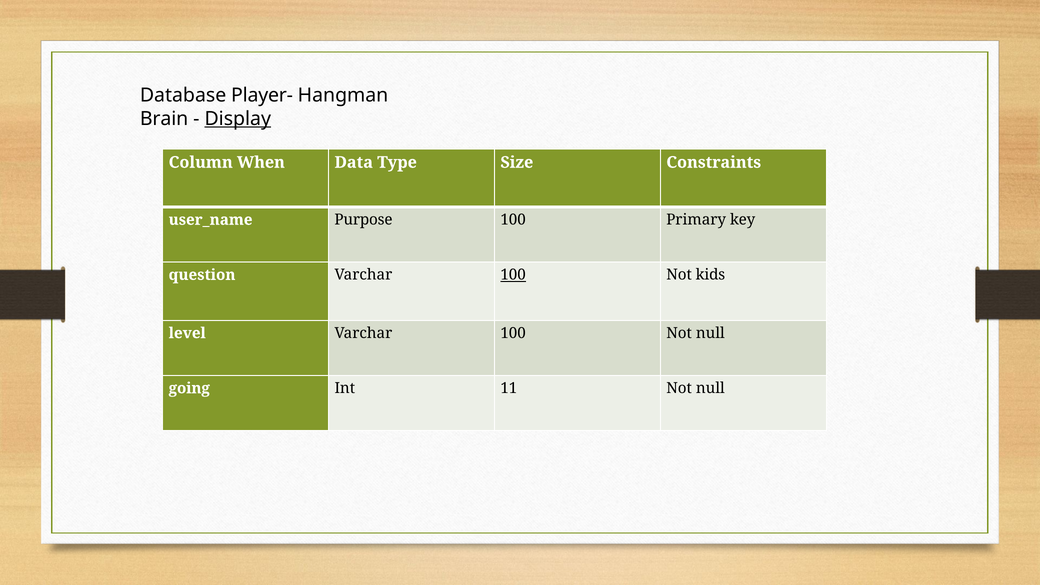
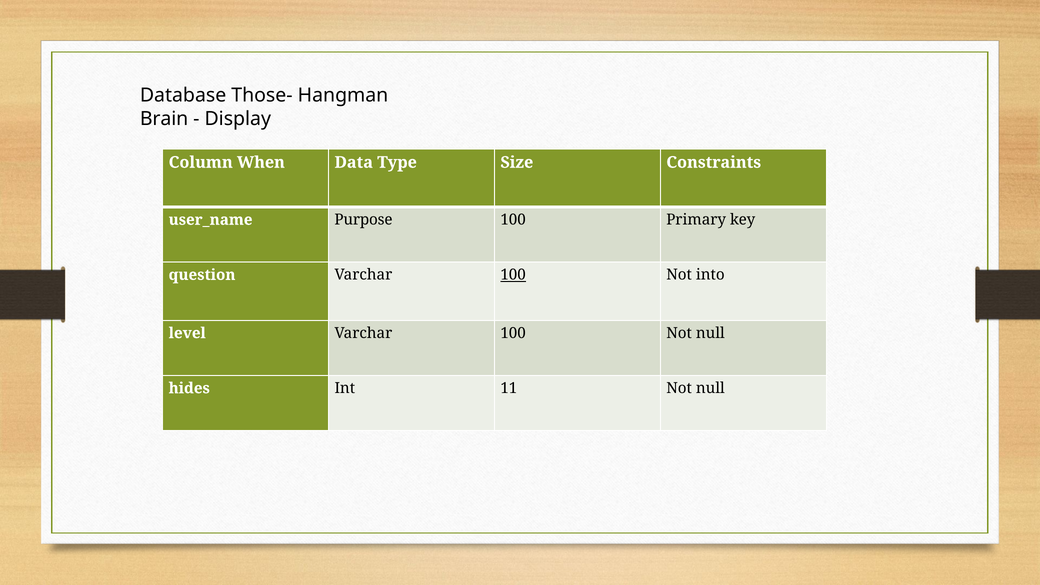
Player-: Player- -> Those-
Display underline: present -> none
kids: kids -> into
going: going -> hides
